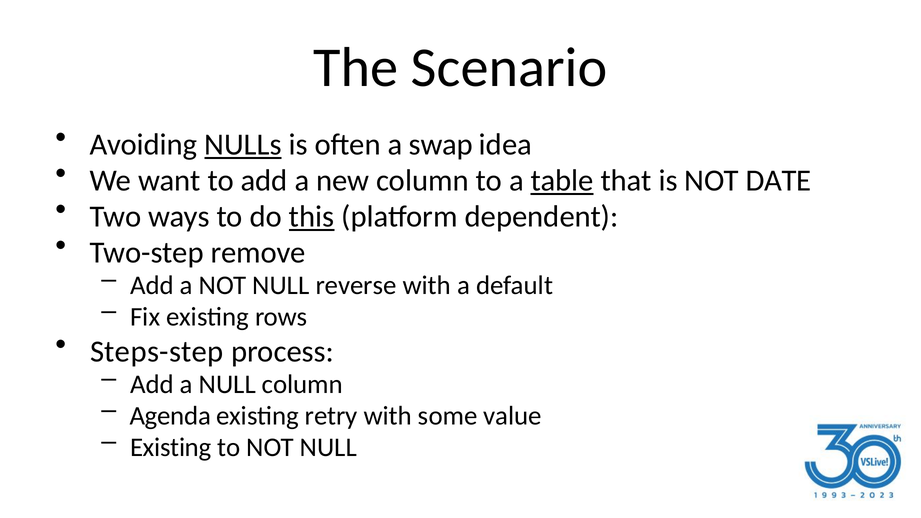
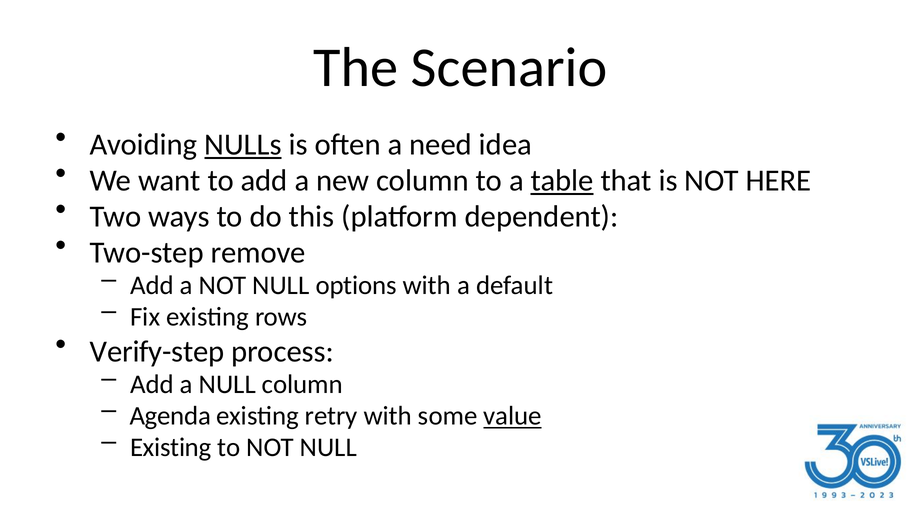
swap: swap -> need
DATE: DATE -> HERE
this underline: present -> none
reverse: reverse -> options
Steps-step: Steps-step -> Verify-step
value underline: none -> present
